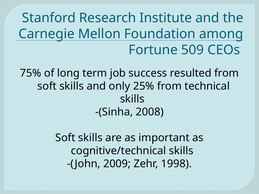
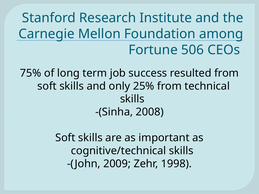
509: 509 -> 506
